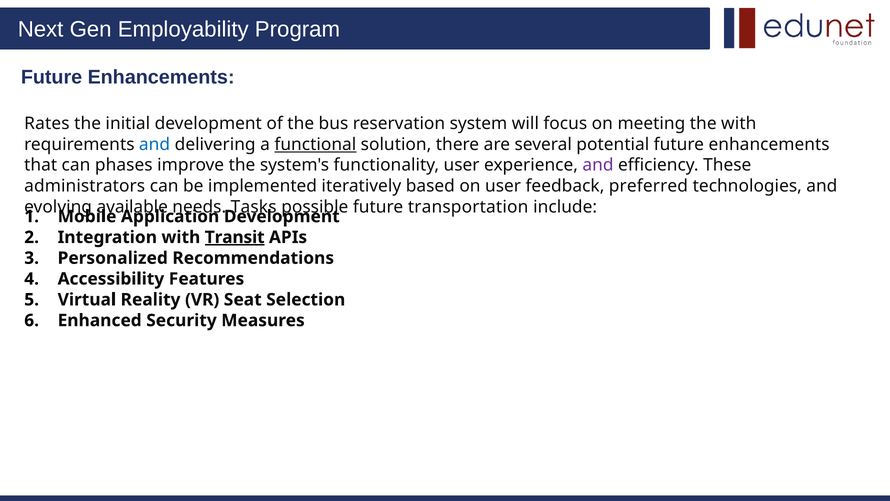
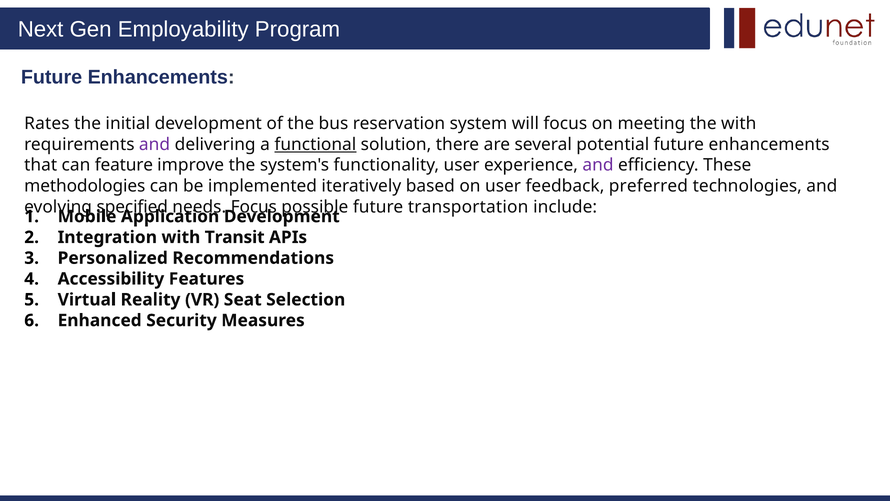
and at (155, 144) colour: blue -> purple
phases: phases -> feature
administrators: administrators -> methodologies
available: available -> specified
needs Tasks: Tasks -> Focus
Transit underline: present -> none
